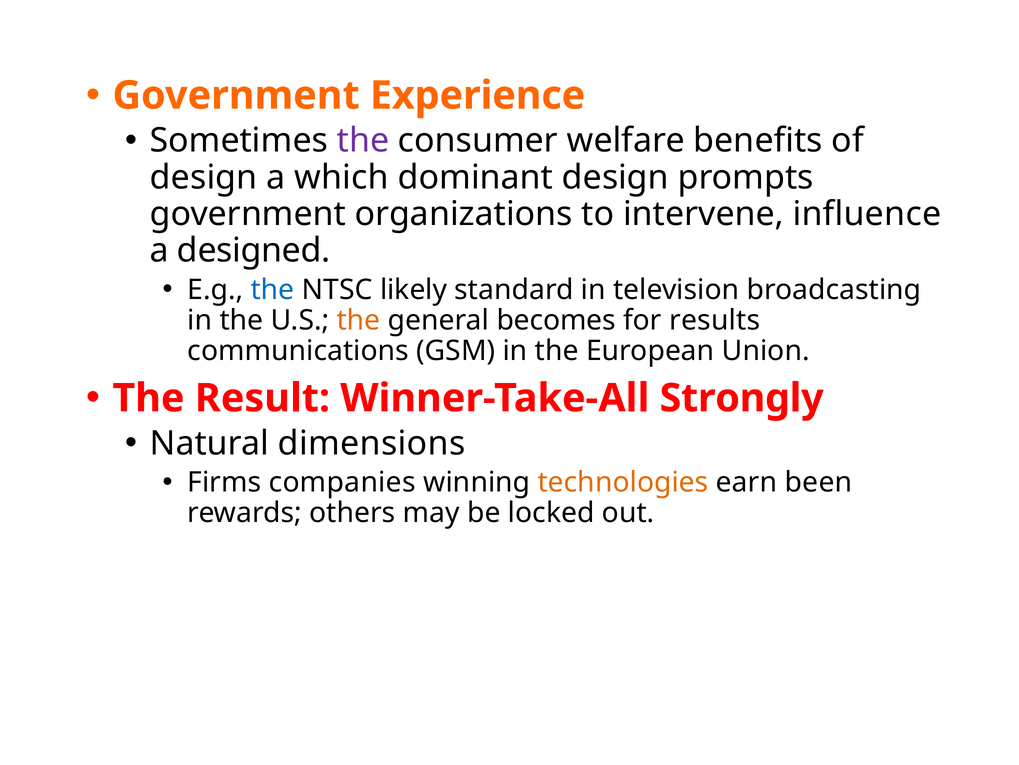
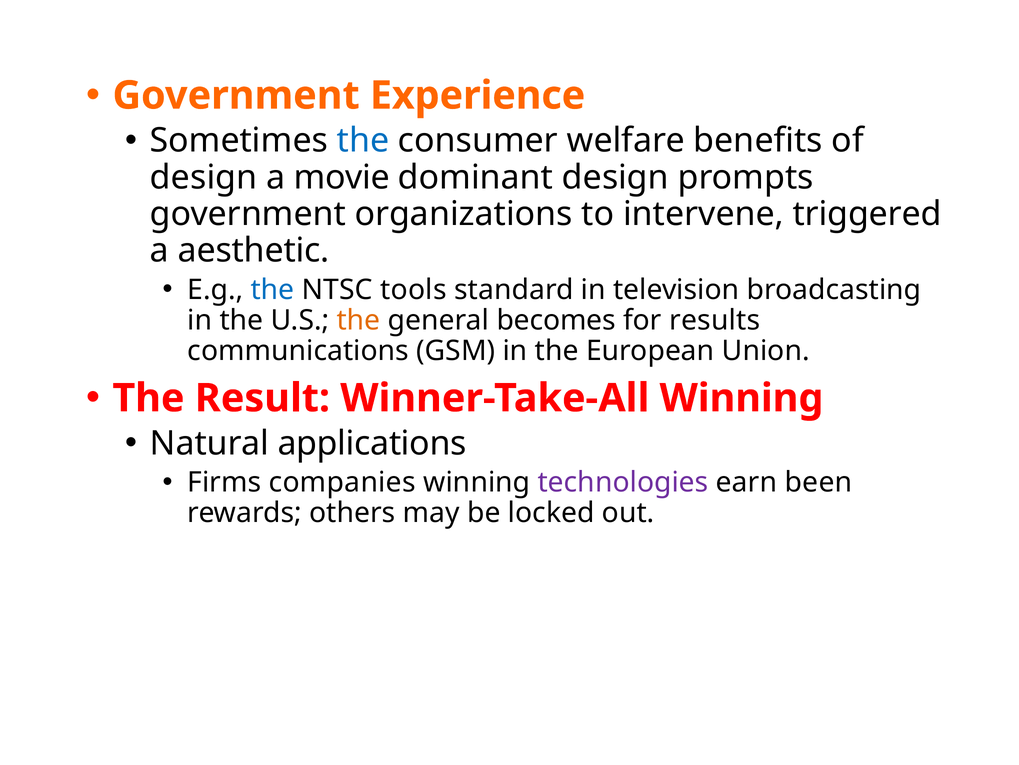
the at (363, 141) colour: purple -> blue
which: which -> movie
influence: influence -> triggered
designed: designed -> aesthetic
likely: likely -> tools
Winner-Take-All Strongly: Strongly -> Winning
dimensions: dimensions -> applications
technologies colour: orange -> purple
